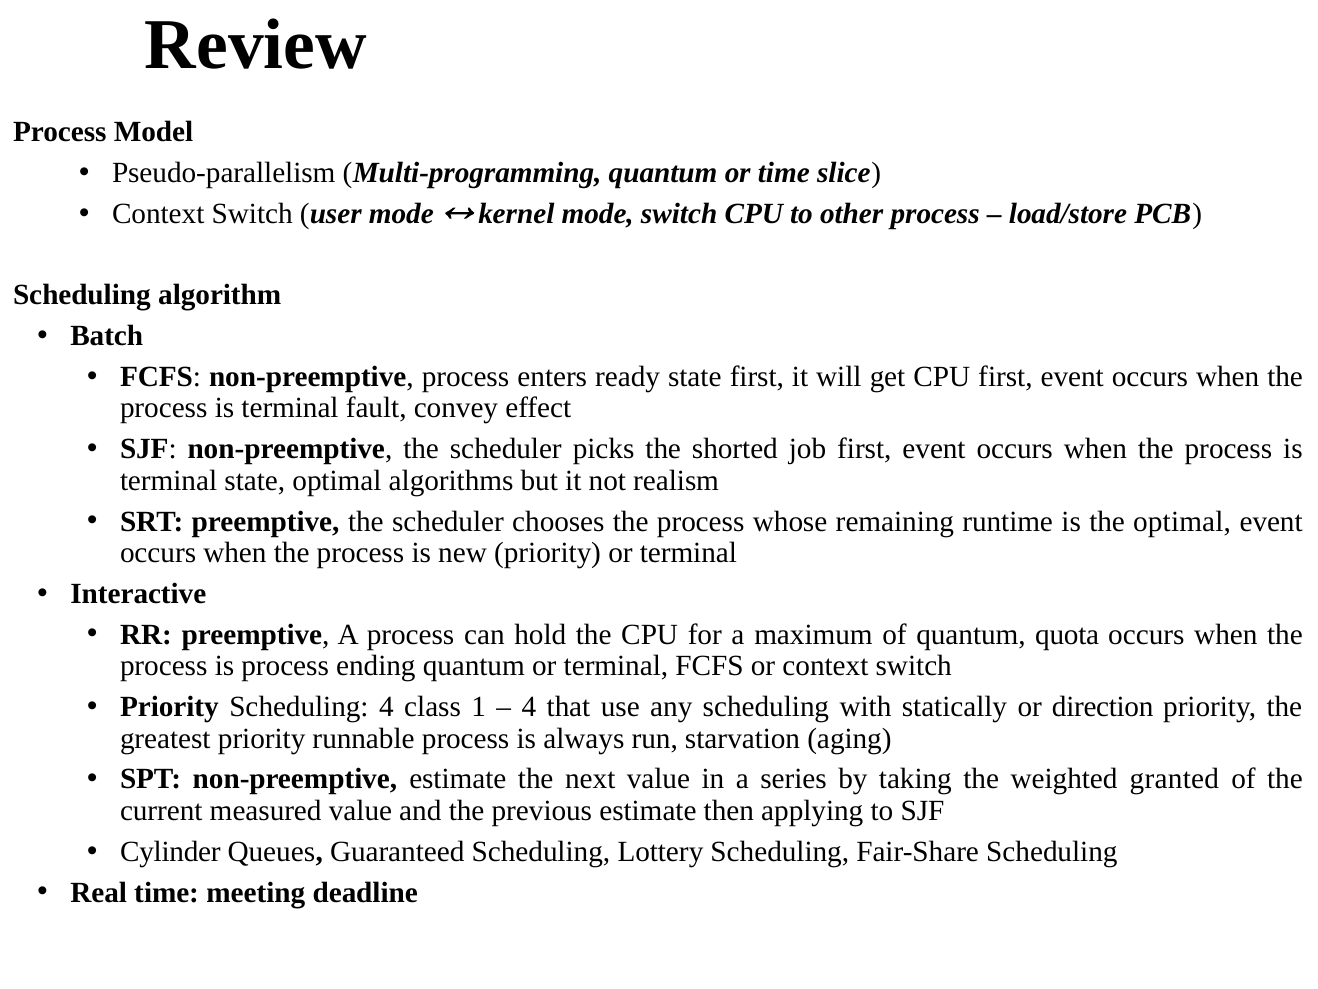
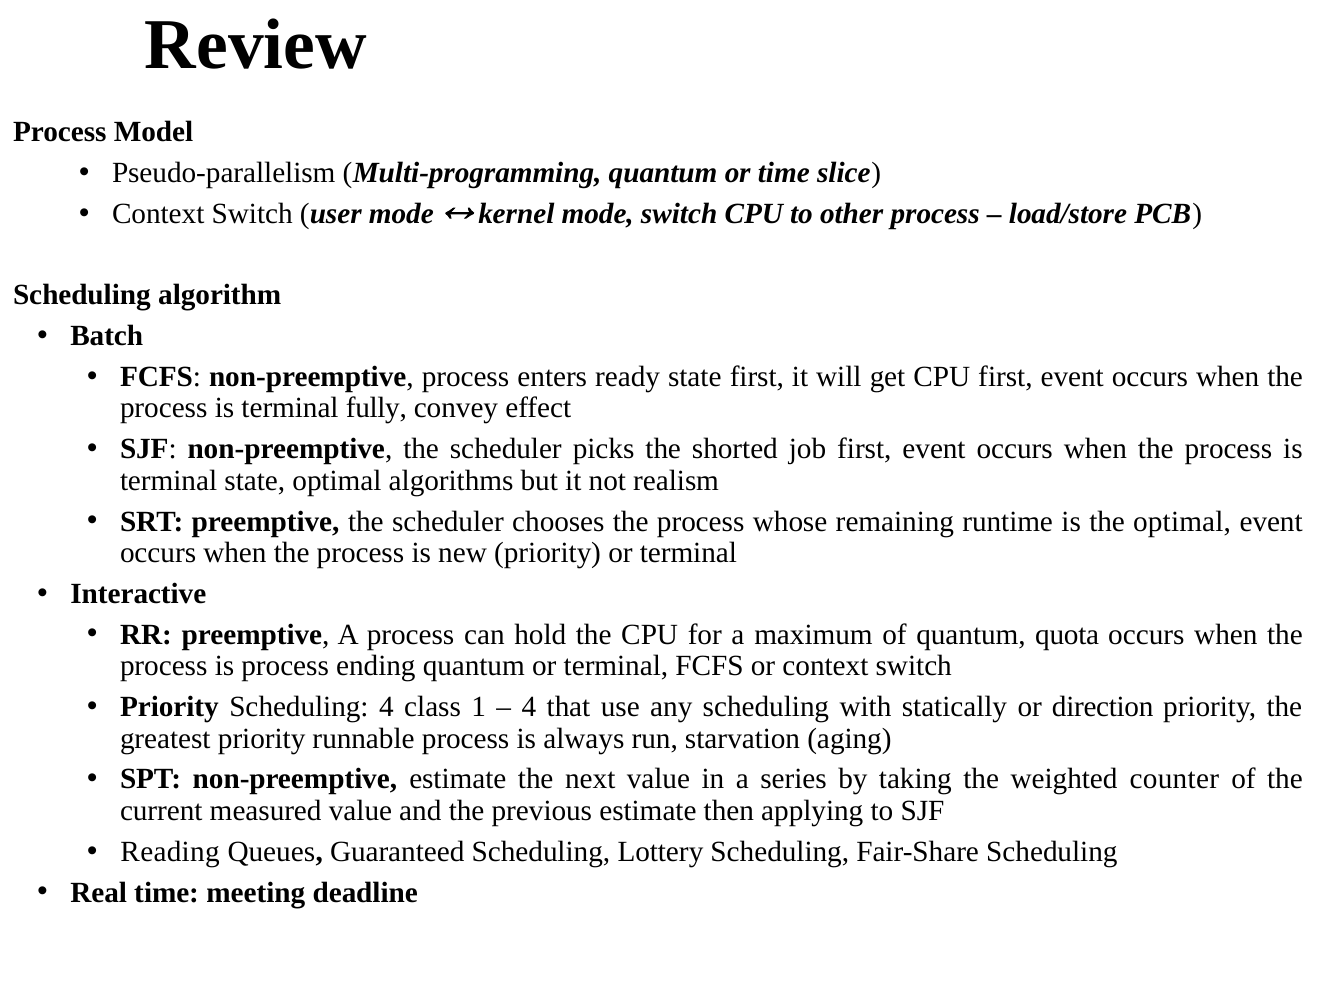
fault: fault -> fully
granted: granted -> counter
Cylinder: Cylinder -> Reading
